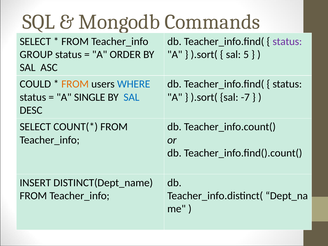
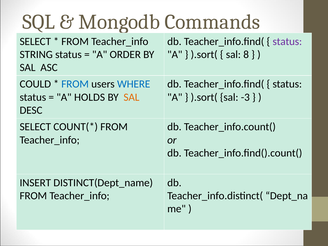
GROUP: GROUP -> STRING
5: 5 -> 8
FROM at (75, 84) colour: orange -> blue
SINGLE: SINGLE -> HOLDS
SAL at (131, 97) colour: blue -> orange
-7: -7 -> -3
